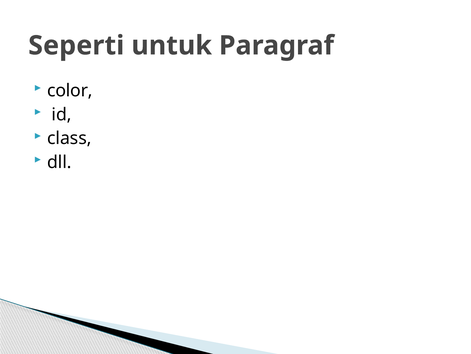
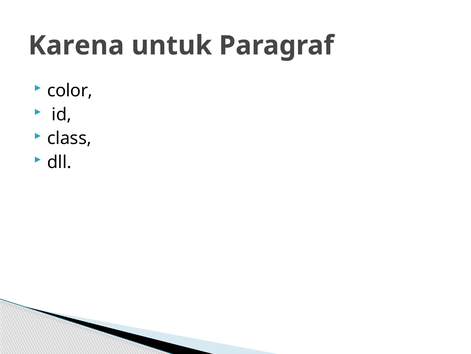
Seperti: Seperti -> Karena
